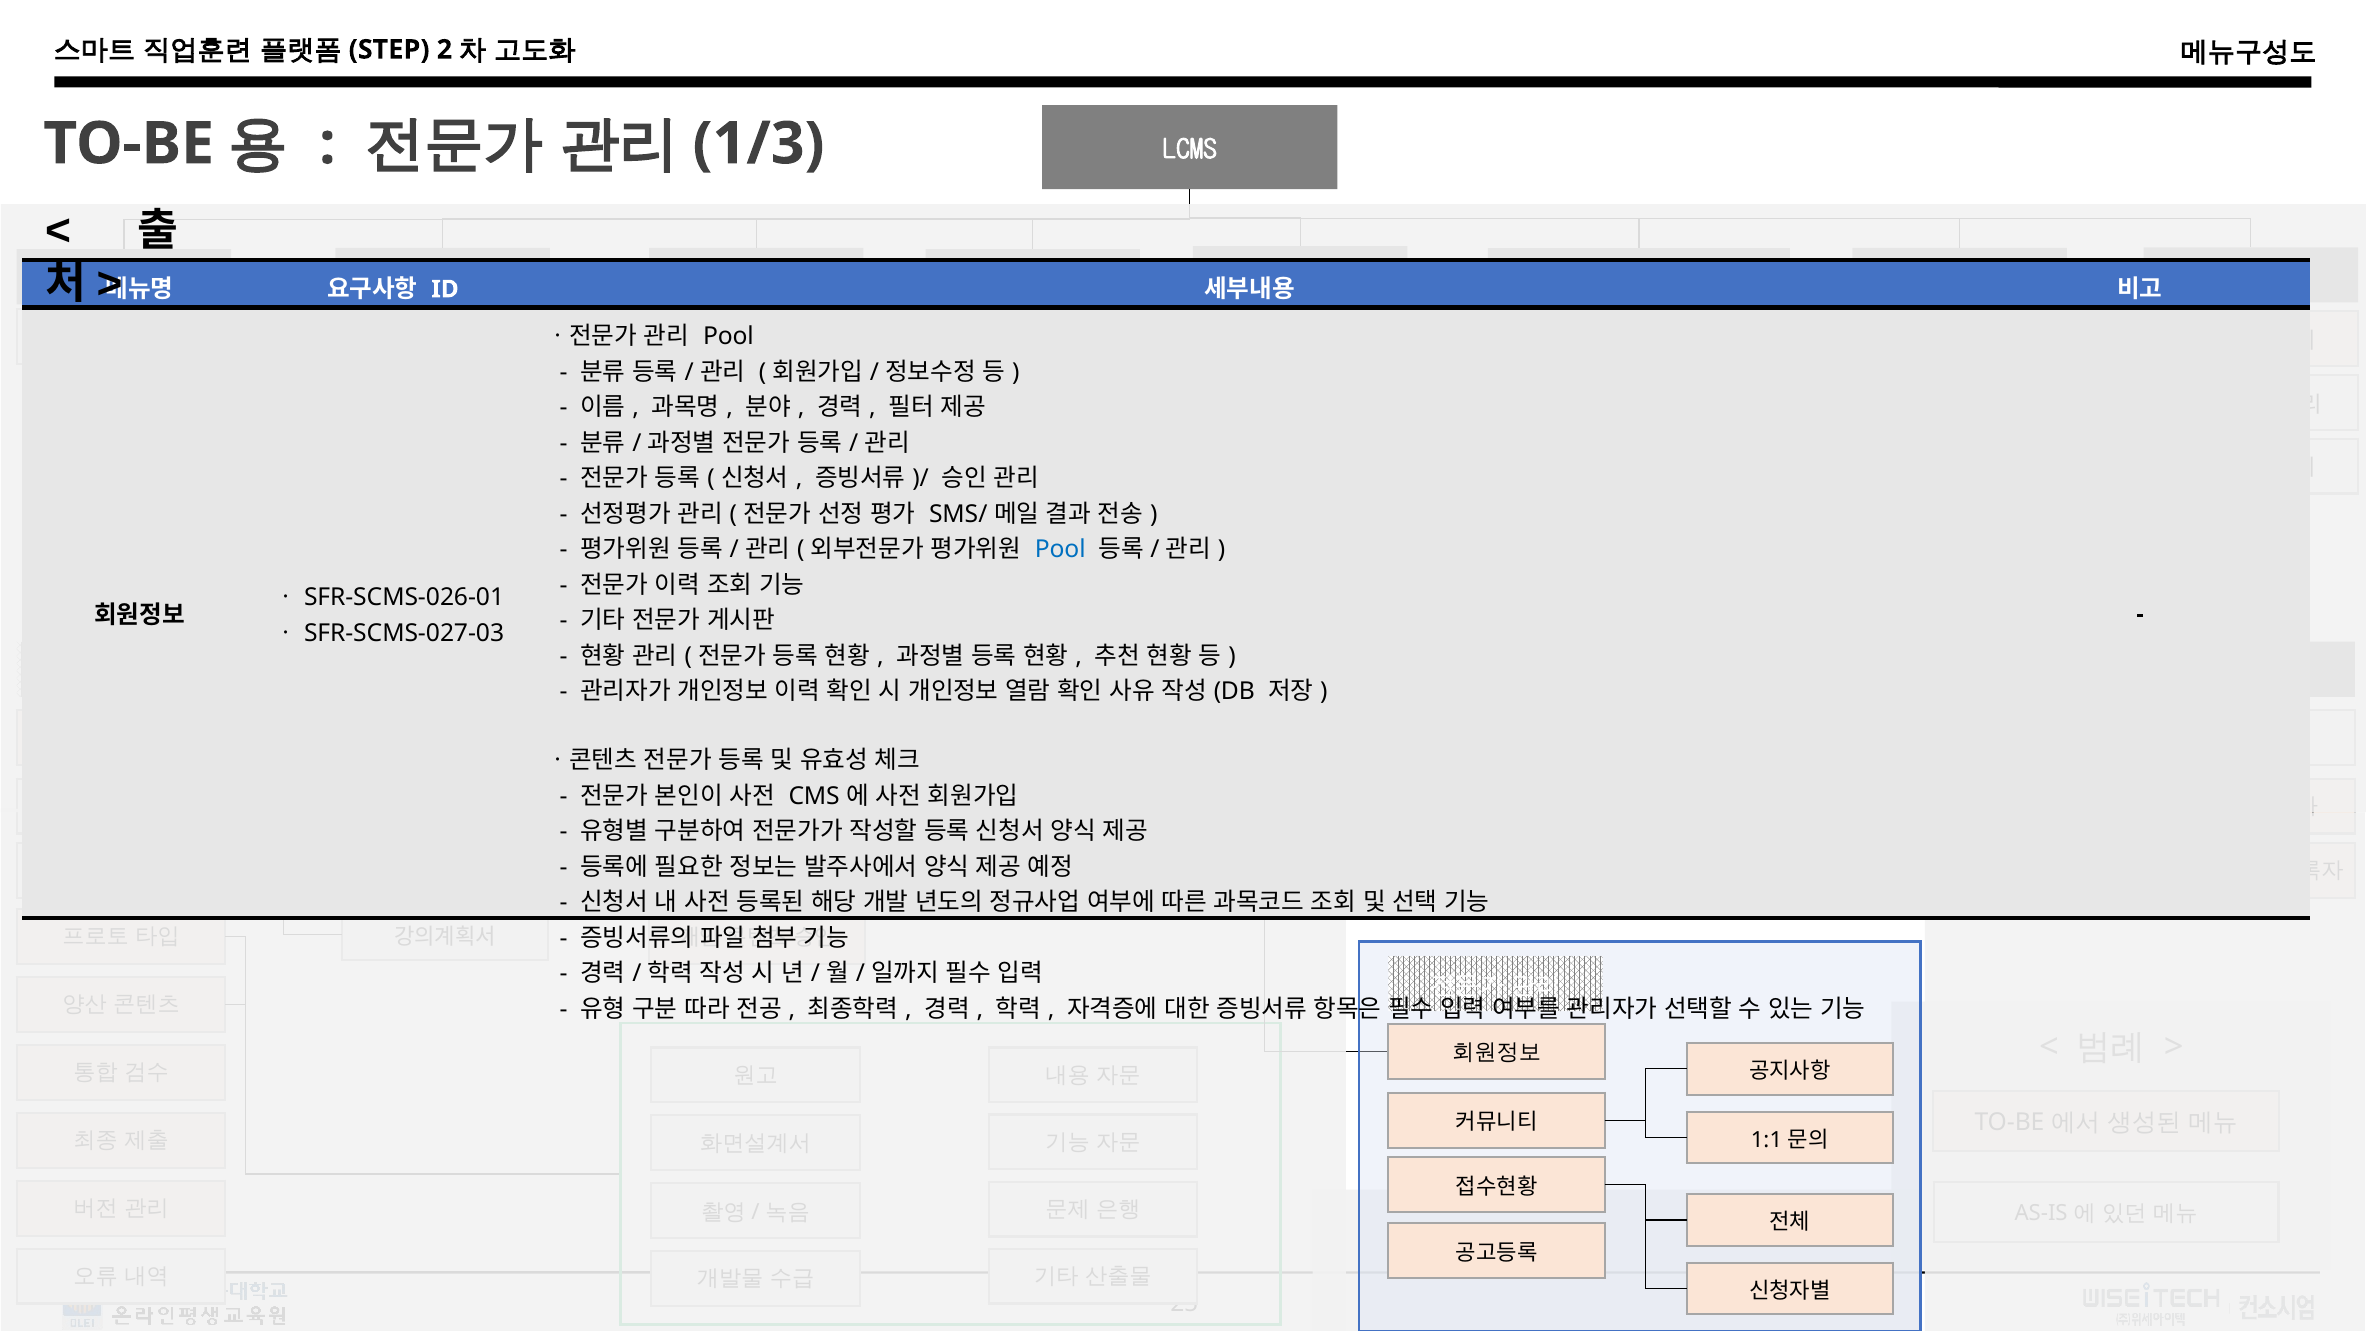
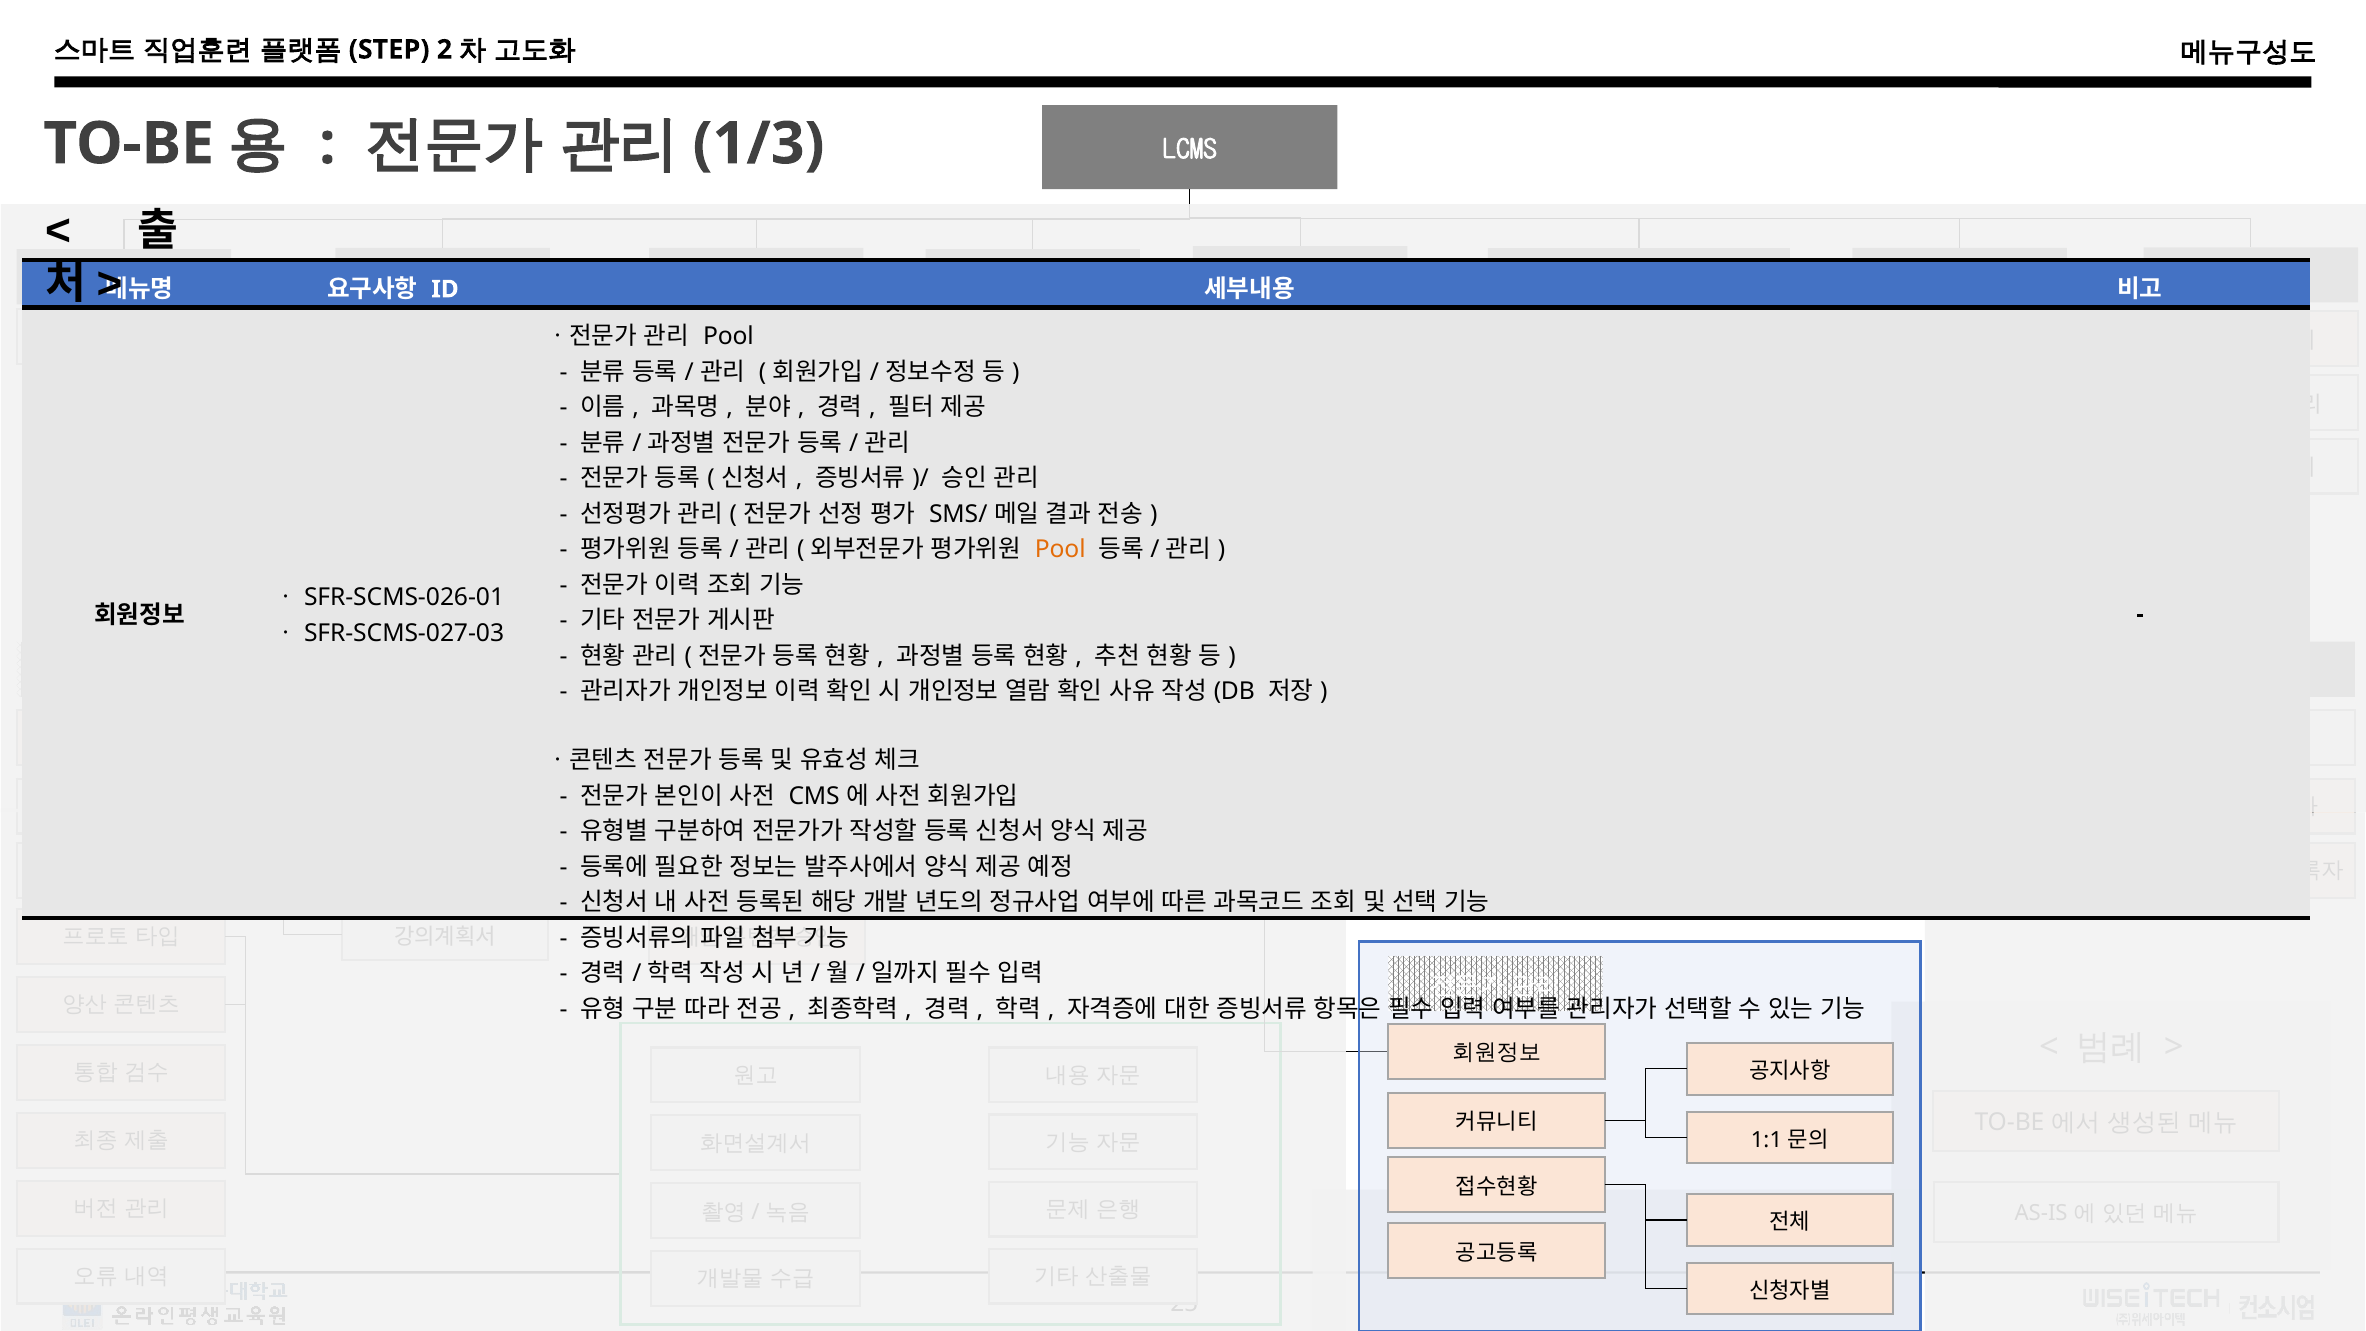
Pool at (1060, 550) colour: blue -> orange
